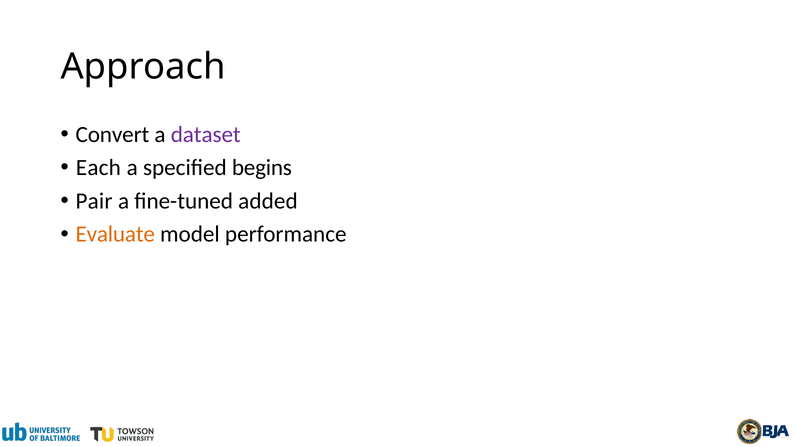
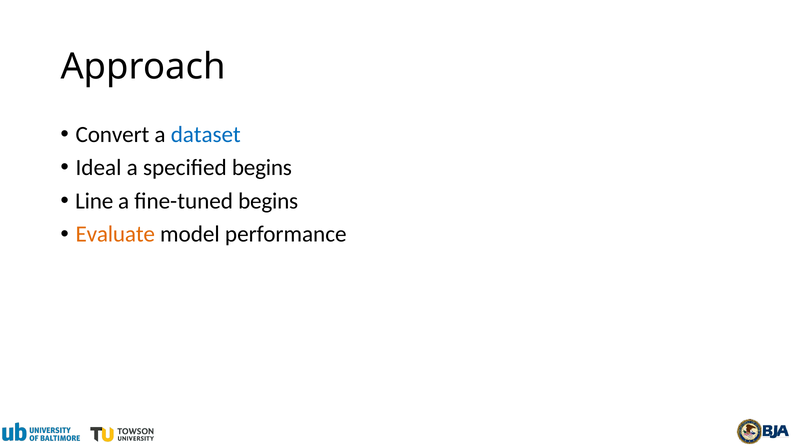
dataset colour: purple -> blue
Each: Each -> Ideal
Pair: Pair -> Line
fine-tuned added: added -> begins
